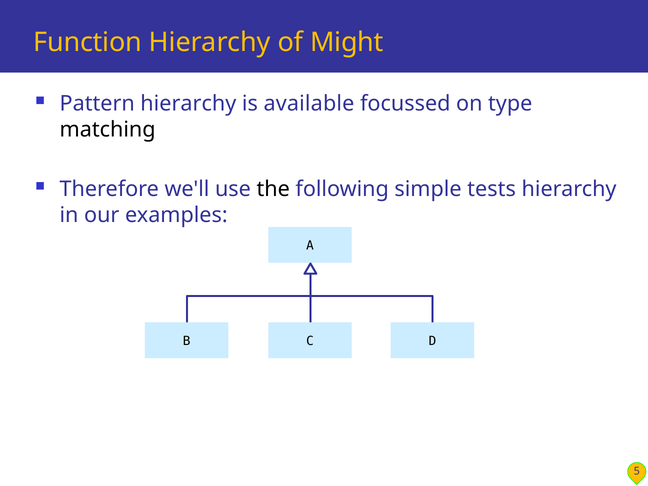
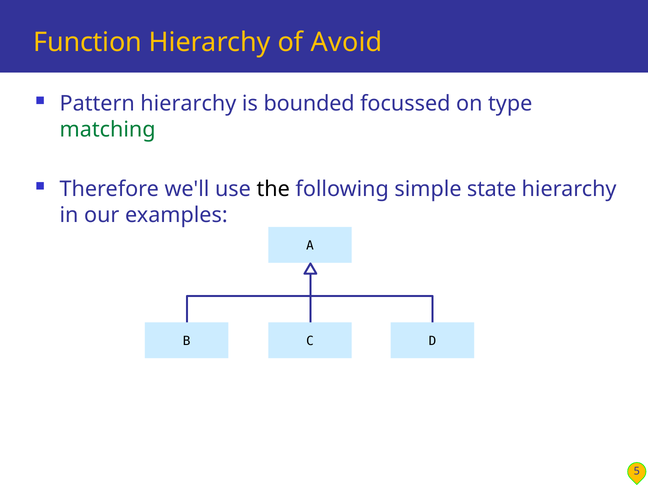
Might: Might -> Avoid
available: available -> bounded
matching colour: black -> green
tests: tests -> state
